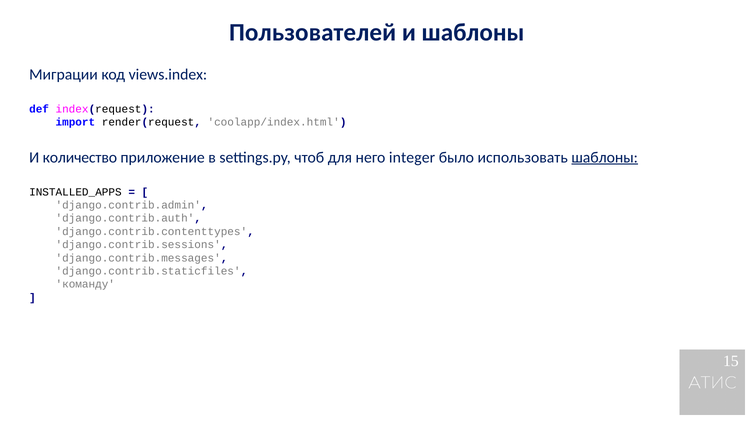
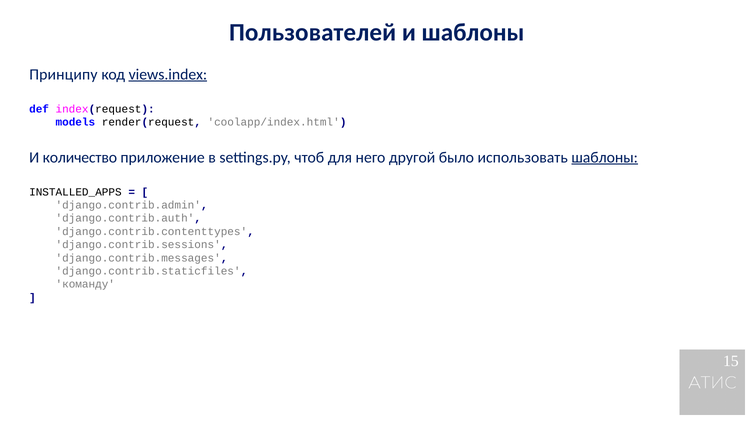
Миграции: Миграции -> Принципу
views.index underline: none -> present
import: import -> models
integer: integer -> другой
